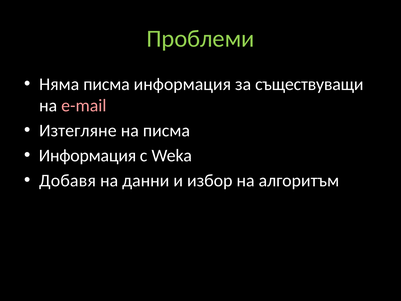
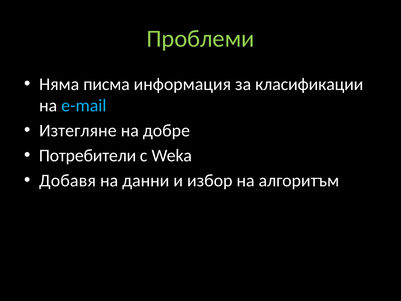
съществуващи: съществуващи -> класификации
e-mail colour: pink -> light blue
на писма: писма -> добре
Информация at (88, 155): Информация -> Потребители
